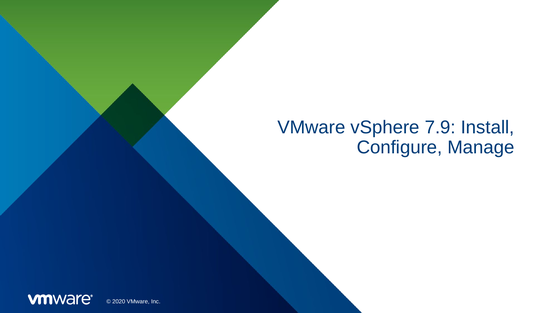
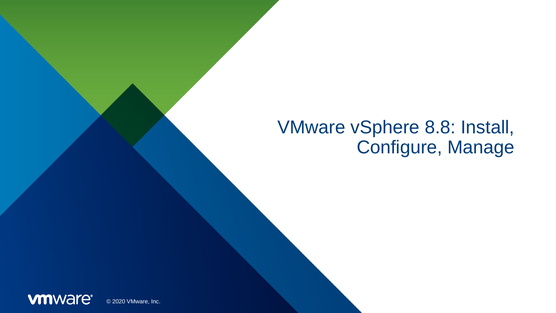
7.9: 7.9 -> 8.8
